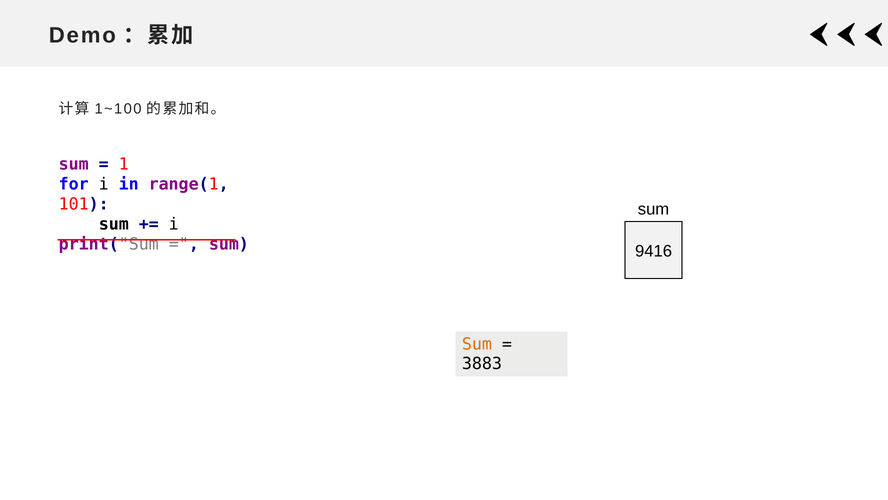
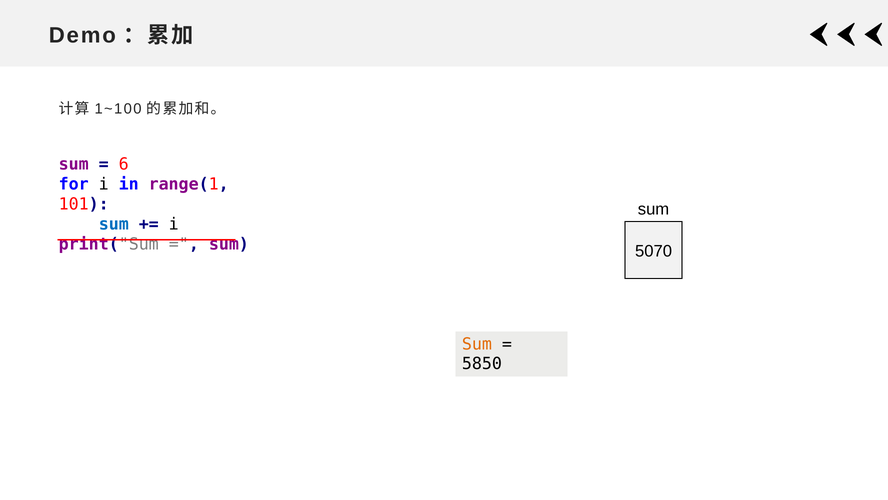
1: 1 -> 6
sum at (114, 224) colour: black -> blue
9416: 9416 -> 5070
3883: 3883 -> 5850
